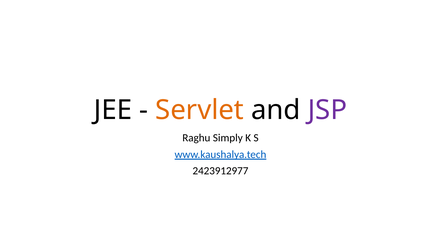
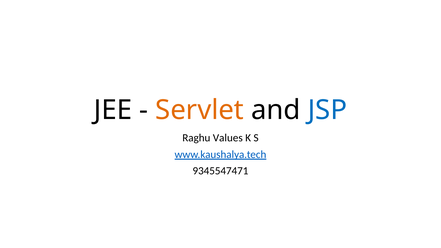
JSP colour: purple -> blue
Simply: Simply -> Values
2423912977: 2423912977 -> 9345547471
